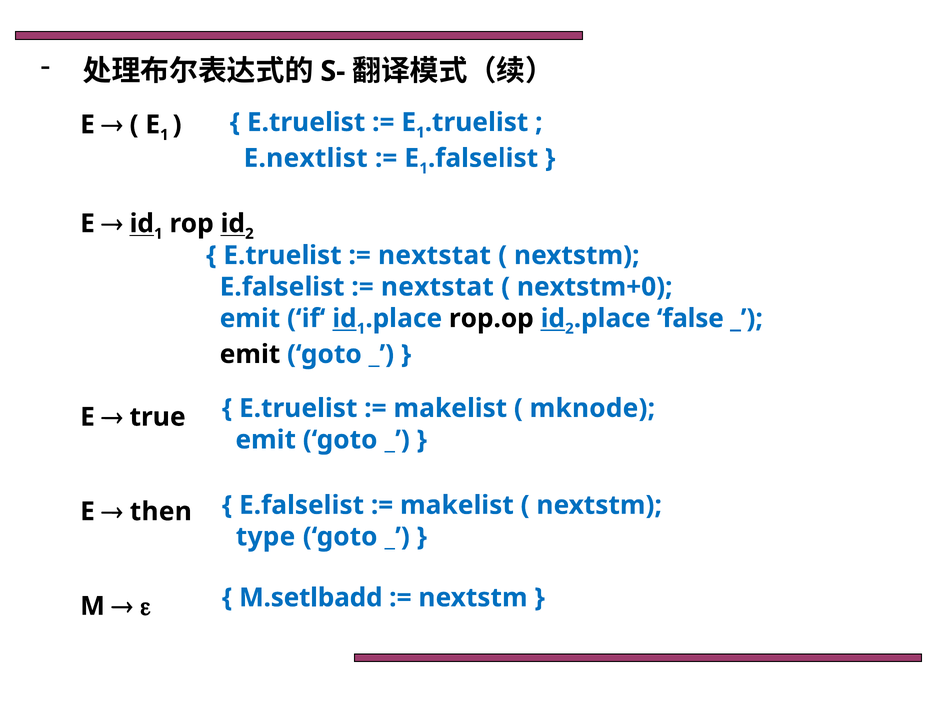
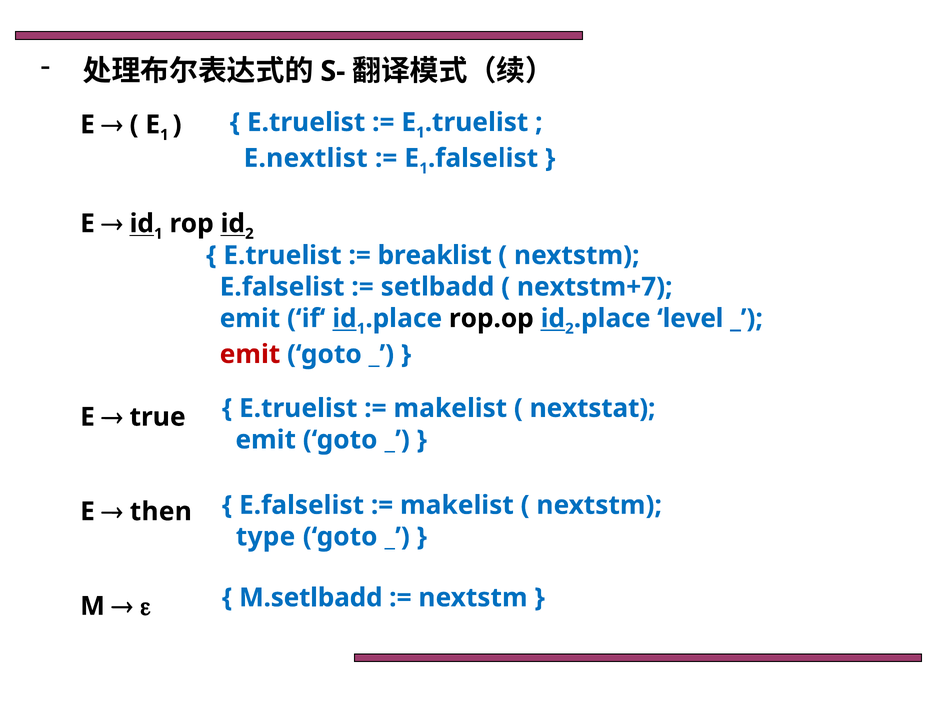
nextstat at (434, 255): nextstat -> breaklist
nextstat at (437, 287): nextstat -> setlbadd
nextstm+0: nextstm+0 -> nextstm+7
false: false -> level
emit at (250, 354) colour: black -> red
mknode: mknode -> nextstat
